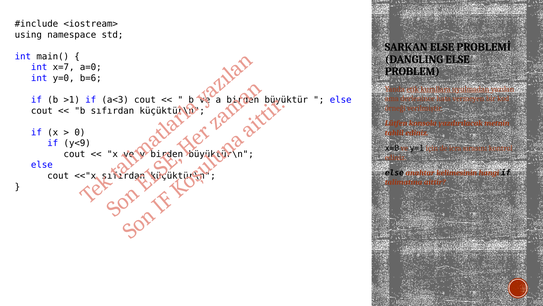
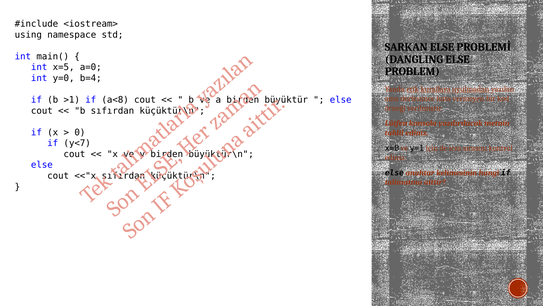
x=7: x=7 -> x=5
b=6: b=6 -> b=4
a<3: a<3 -> a<8
y<9: y<9 -> y<7
